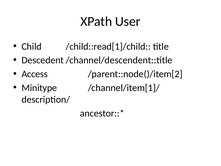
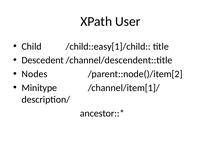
/child::read[1]/child: /child::read[1]/child -> /child::easy[1]/child
Access: Access -> Nodes
